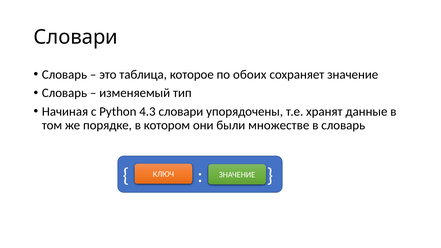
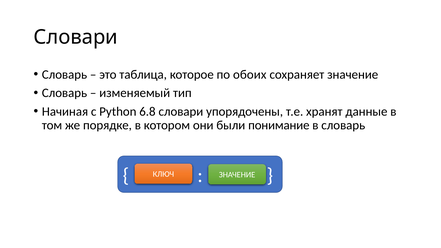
4.3: 4.3 -> 6.8
множестве: множестве -> понимание
